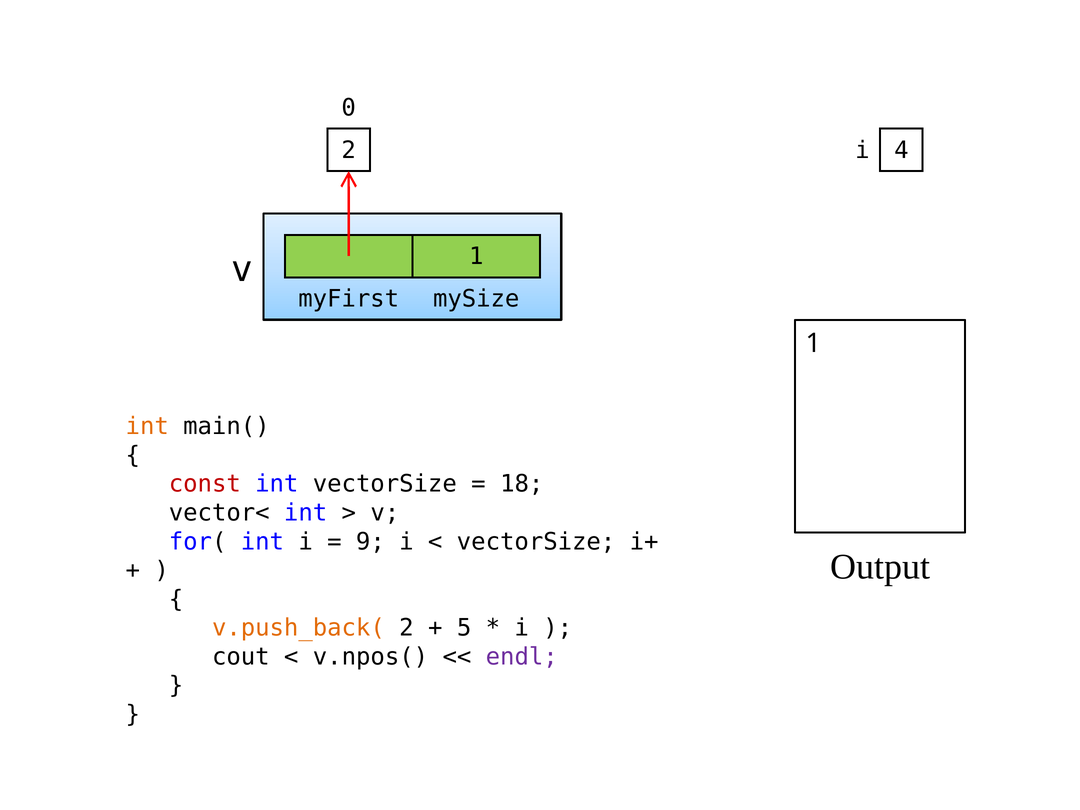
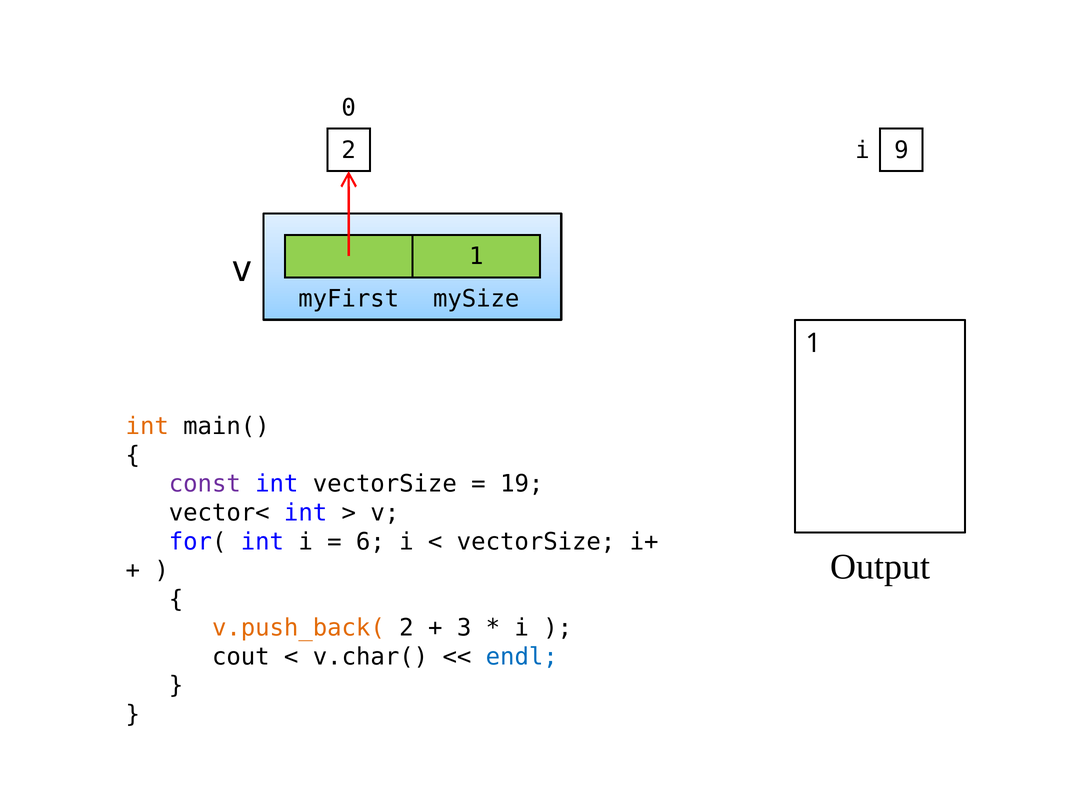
4: 4 -> 9
const colour: red -> purple
18: 18 -> 19
9: 9 -> 6
5: 5 -> 3
v.npos(: v.npos( -> v.char(
endl colour: purple -> blue
